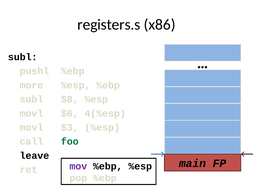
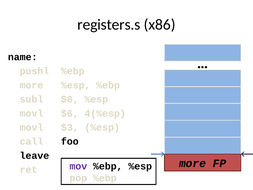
subl at (23, 57): subl -> name
foo colour: green -> black
main at (193, 163): main -> more
